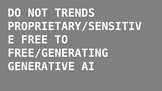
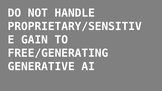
TRENDS: TRENDS -> HANDLE
FREE: FREE -> GAIN
